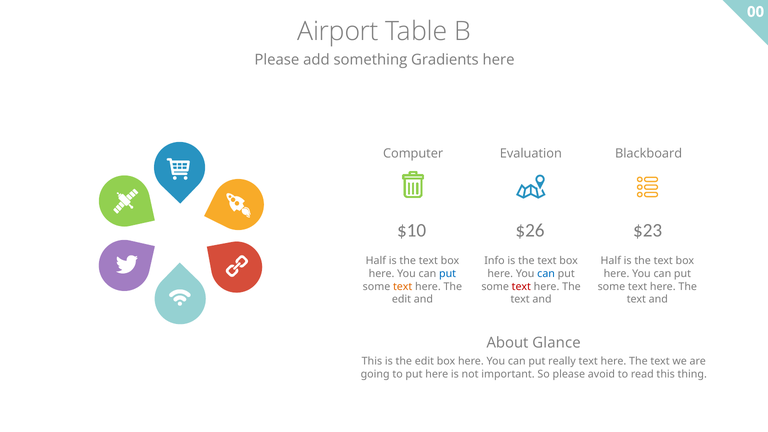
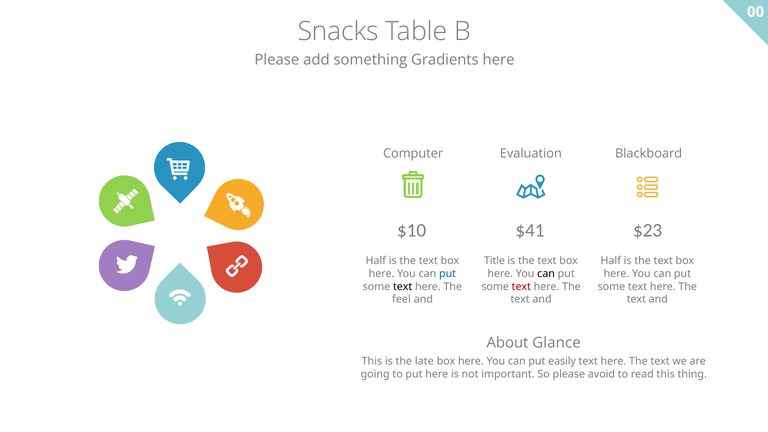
Airport: Airport -> Snacks
$26: $26 -> $41
Info: Info -> Title
can at (546, 274) colour: blue -> black
text at (403, 287) colour: orange -> black
edit at (401, 299): edit -> feel
is the edit: edit -> late
really: really -> easily
